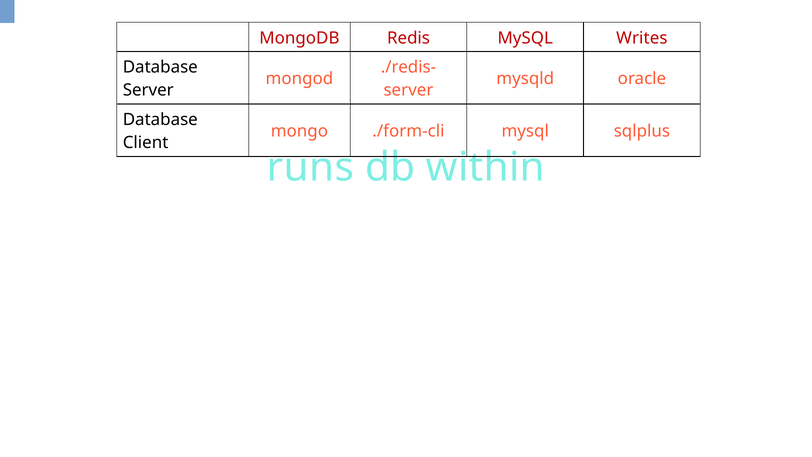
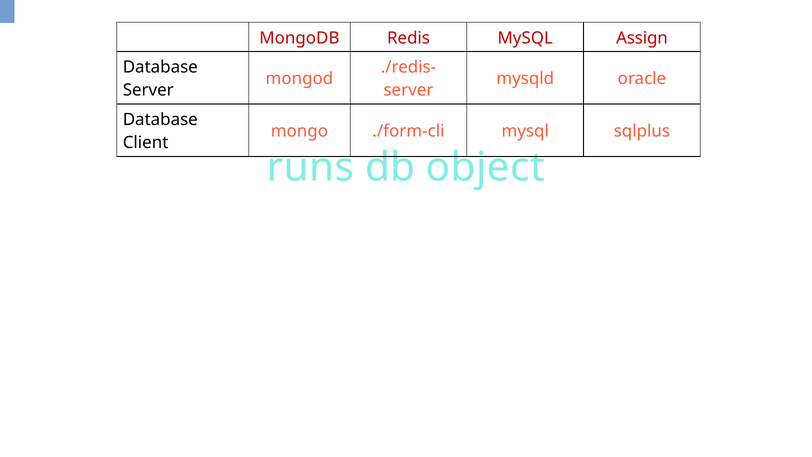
Writes: Writes -> Assign
within: within -> object
